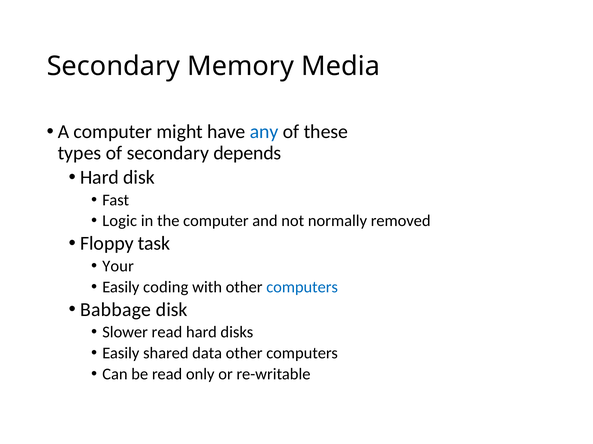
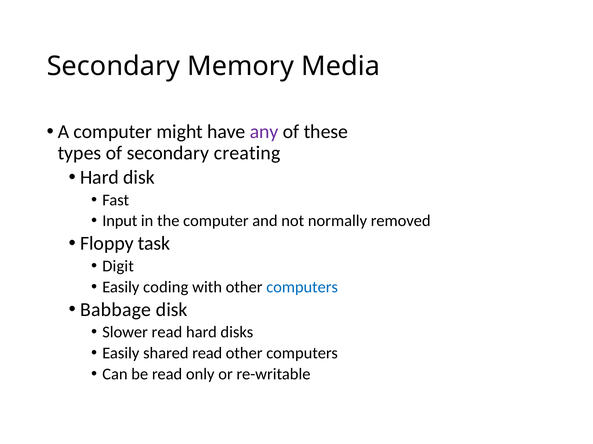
any colour: blue -> purple
depends: depends -> creating
Logic: Logic -> Input
Your: Your -> Digit
shared data: data -> read
